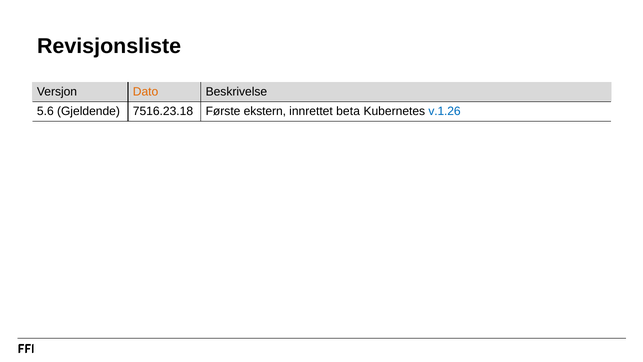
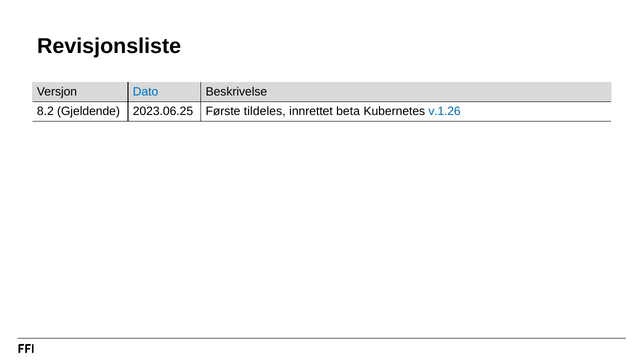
Dato colour: orange -> blue
5.6: 5.6 -> 8.2
7516.23.18: 7516.23.18 -> 2023.06.25
ekstern: ekstern -> tildeles
